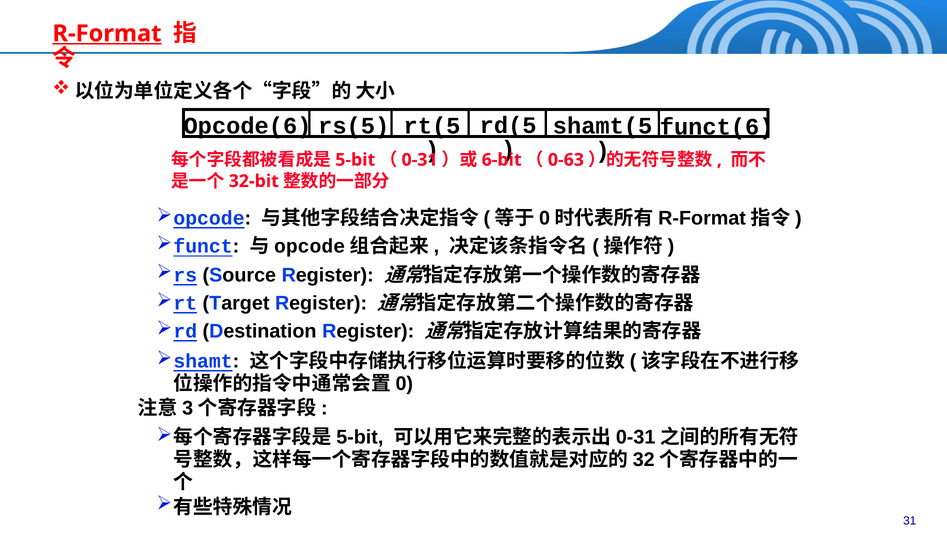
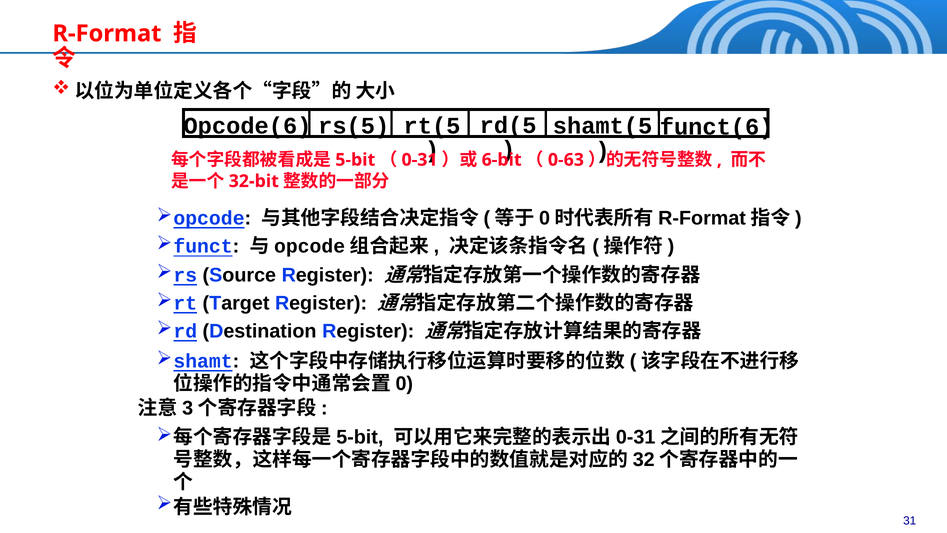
R-Format underline: present -> none
